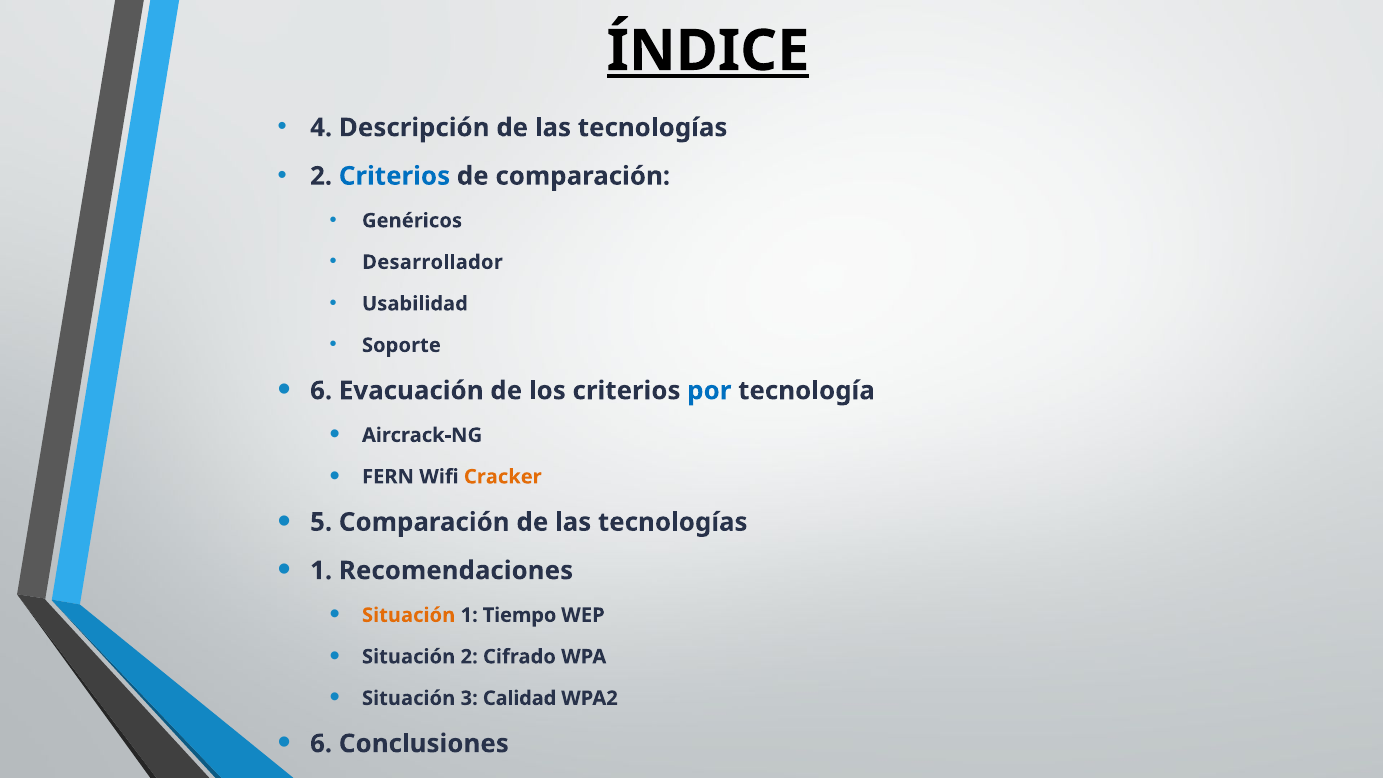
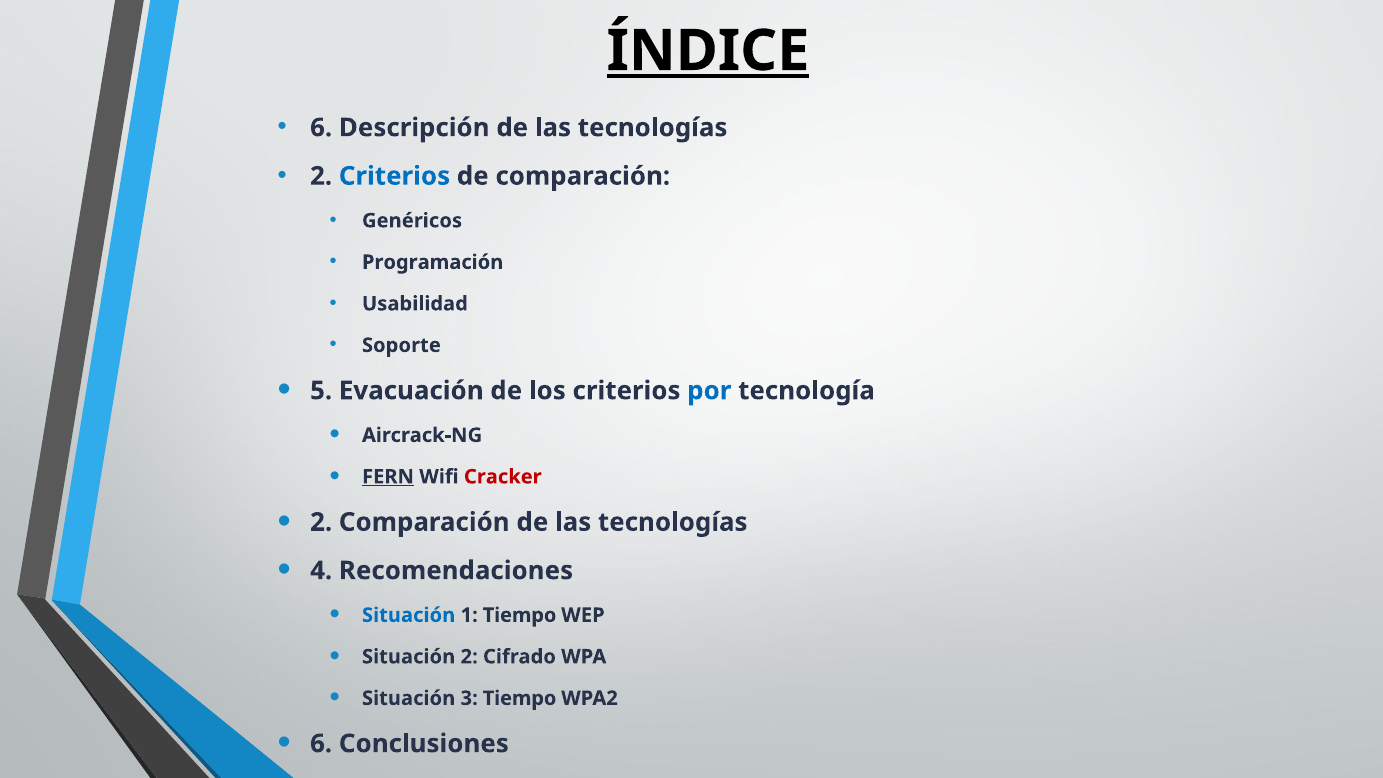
4 at (321, 128): 4 -> 6
Desarrollador: Desarrollador -> Programación
6 at (321, 391): 6 -> 5
FERN underline: none -> present
Cracker colour: orange -> red
5 at (321, 522): 5 -> 2
1 at (321, 571): 1 -> 4
Situación at (409, 615) colour: orange -> blue
3 Calidad: Calidad -> Tiempo
